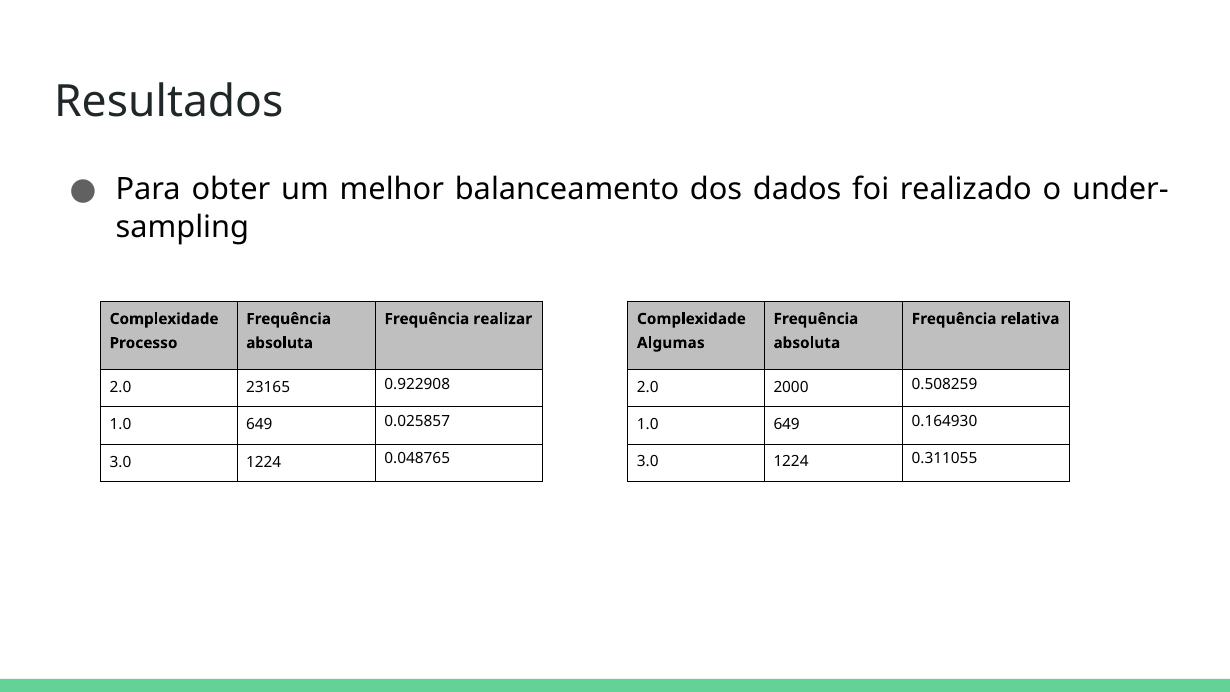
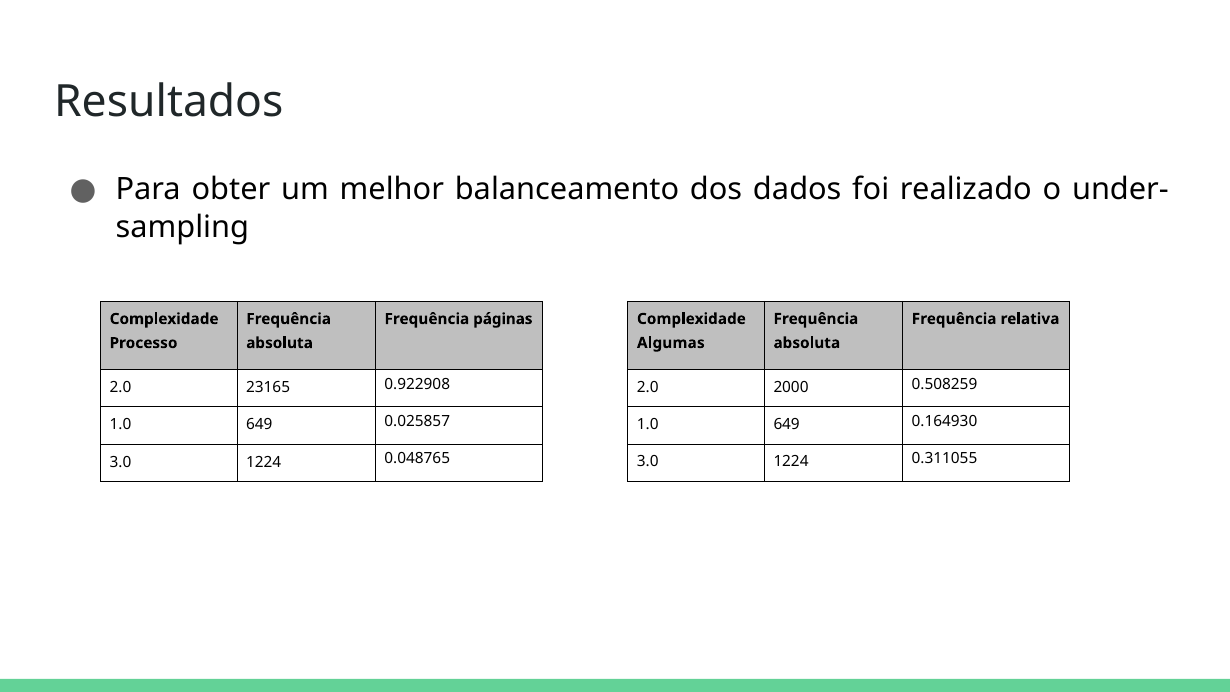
realizar: realizar -> páginas
